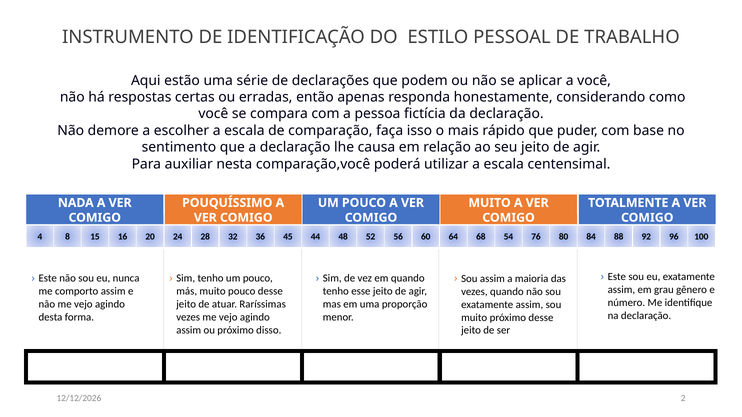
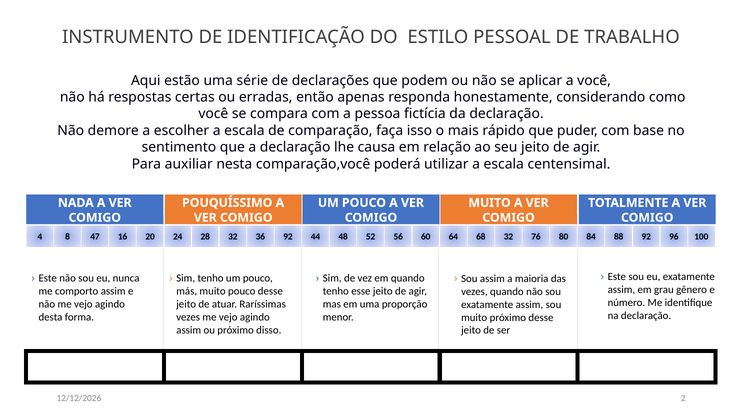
15: 15 -> 47
36 45: 45 -> 92
68 54: 54 -> 32
